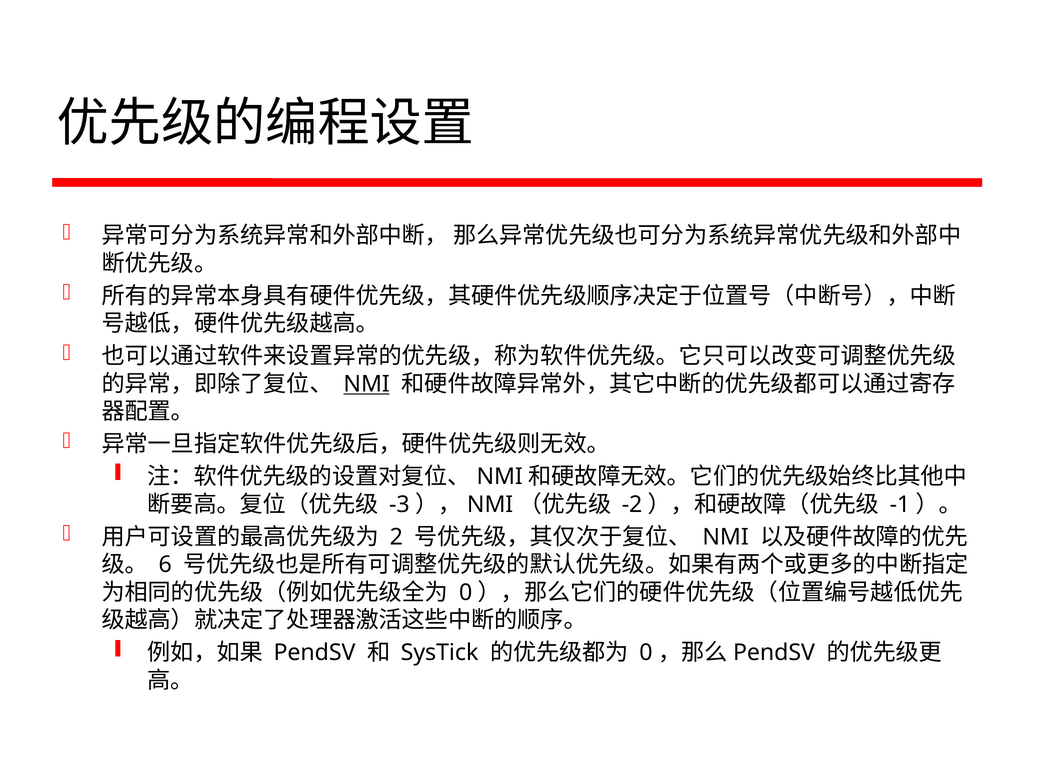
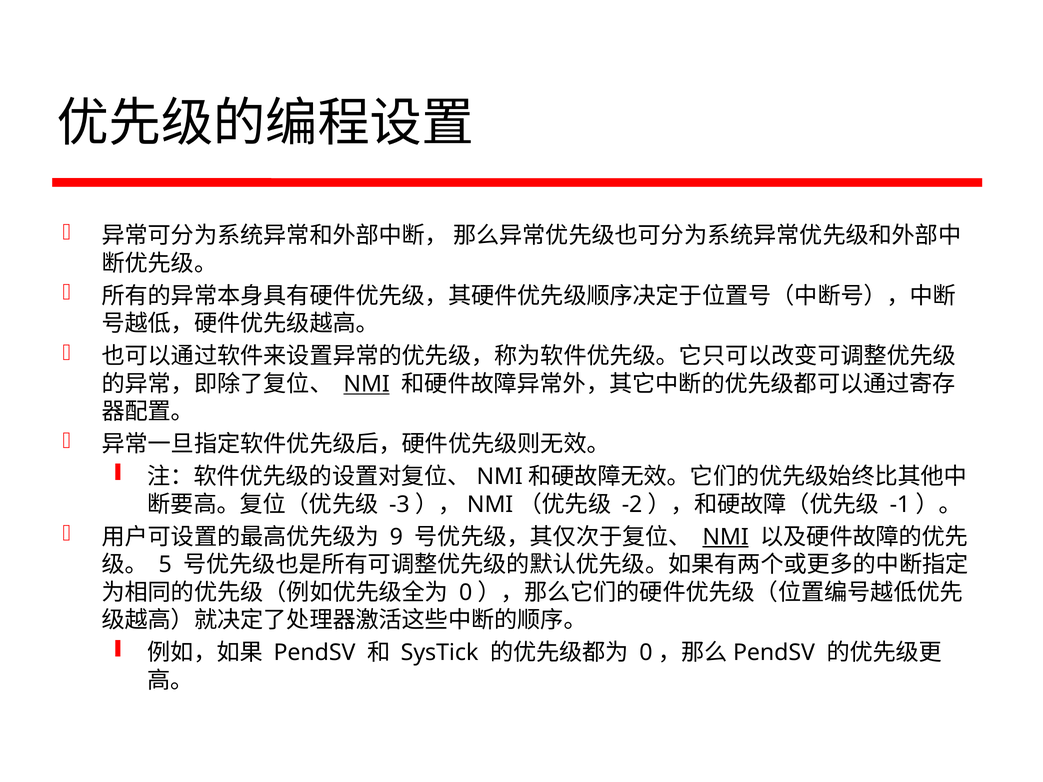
2: 2 -> 9
NMI at (726, 537) underline: none -> present
6: 6 -> 5
